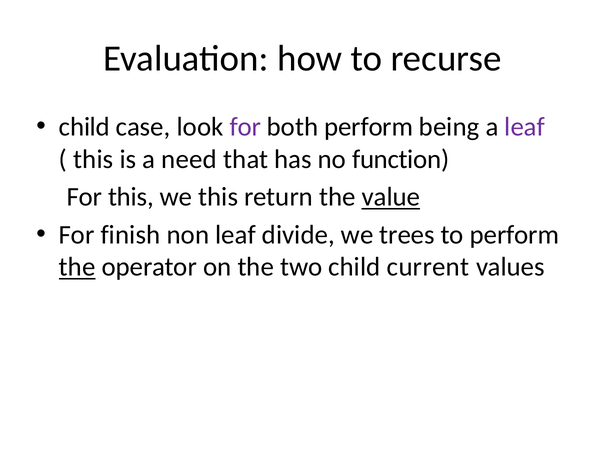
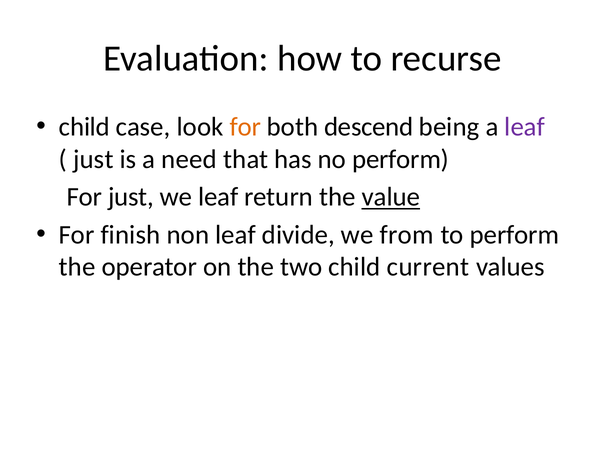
for at (245, 127) colour: purple -> orange
both perform: perform -> descend
this at (93, 159): this -> just
no function: function -> perform
For this: this -> just
we this: this -> leaf
trees: trees -> from
the at (77, 267) underline: present -> none
